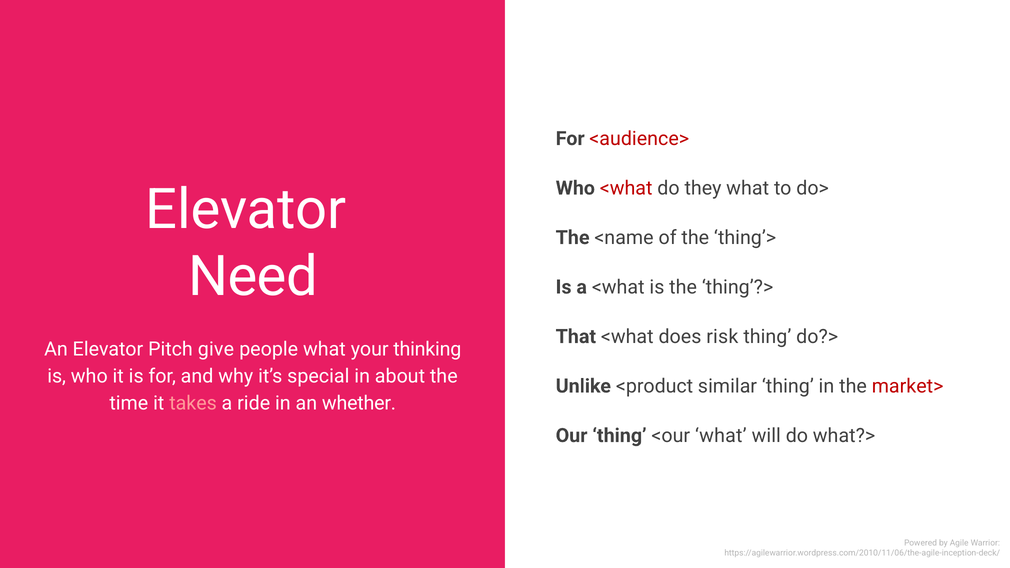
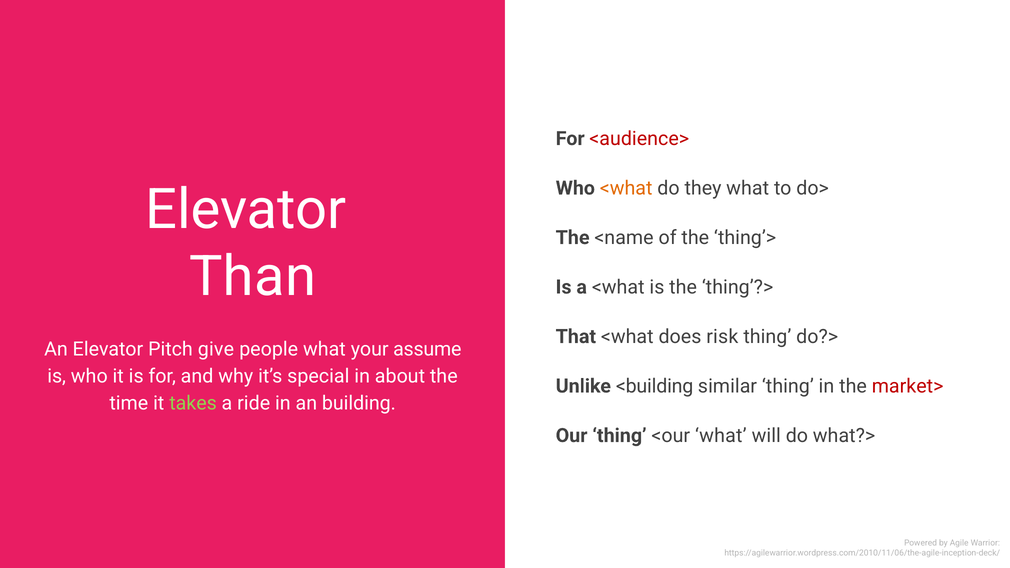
<what at (626, 188) colour: red -> orange
Need: Need -> Than
thinking: thinking -> assume
<product: <product -> <building
takes colour: pink -> light green
whether: whether -> building
